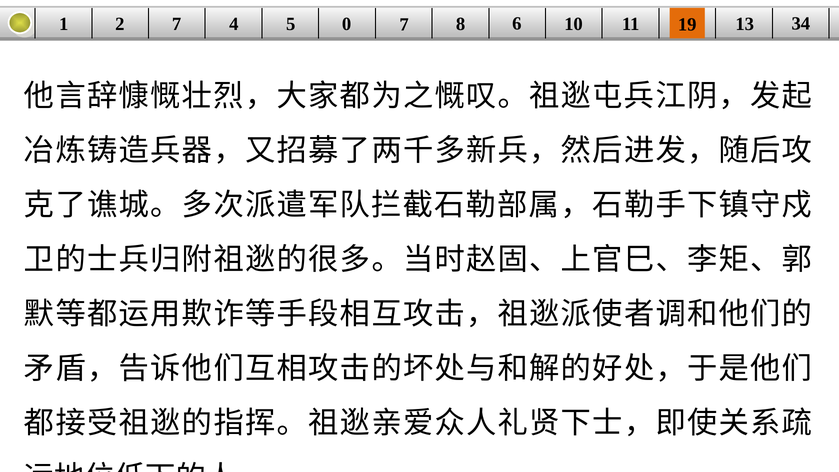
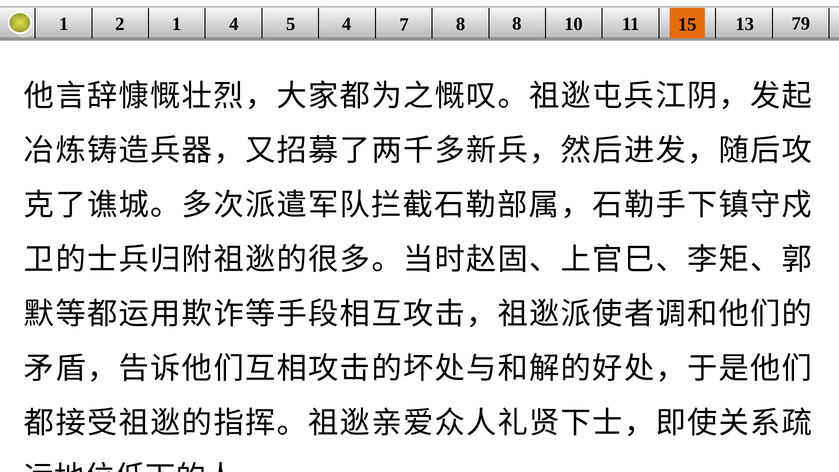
2 7: 7 -> 1
5 0: 0 -> 4
8 6: 6 -> 8
19: 19 -> 15
34: 34 -> 79
